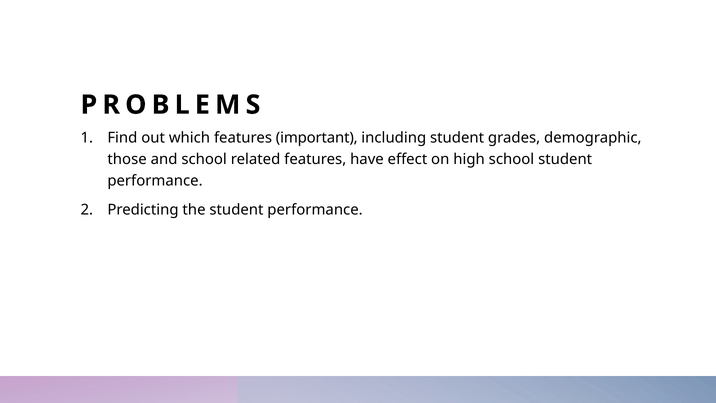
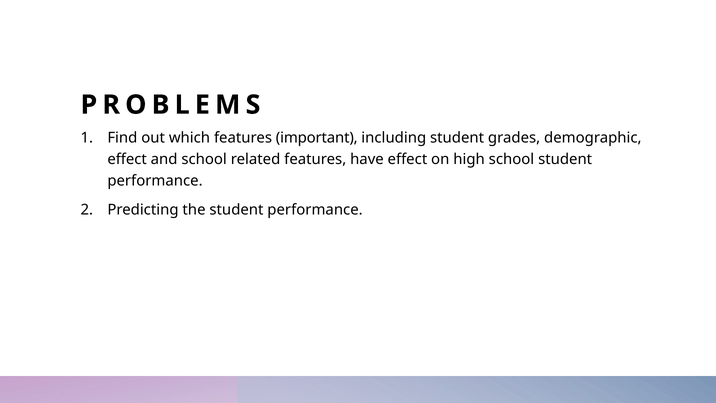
those at (127, 159): those -> effect
